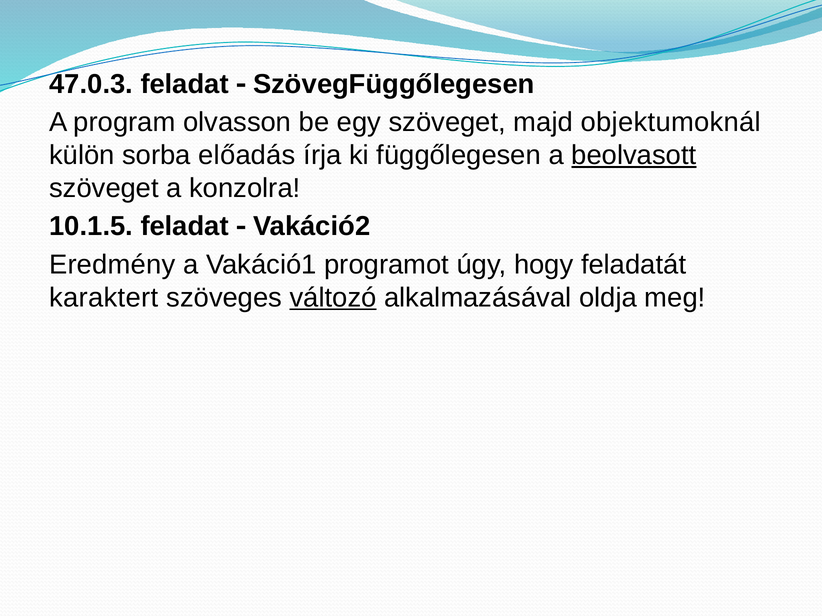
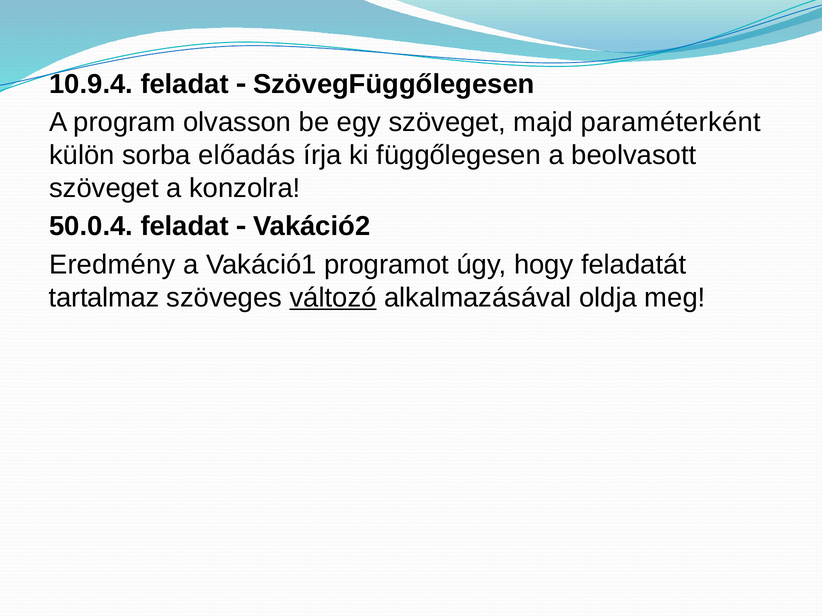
47.0.3: 47.0.3 -> 10.9.4
objektumoknál: objektumoknál -> paraméterként
beolvasott underline: present -> none
10.1.5: 10.1.5 -> 50.0.4
karaktert: karaktert -> tartalmaz
